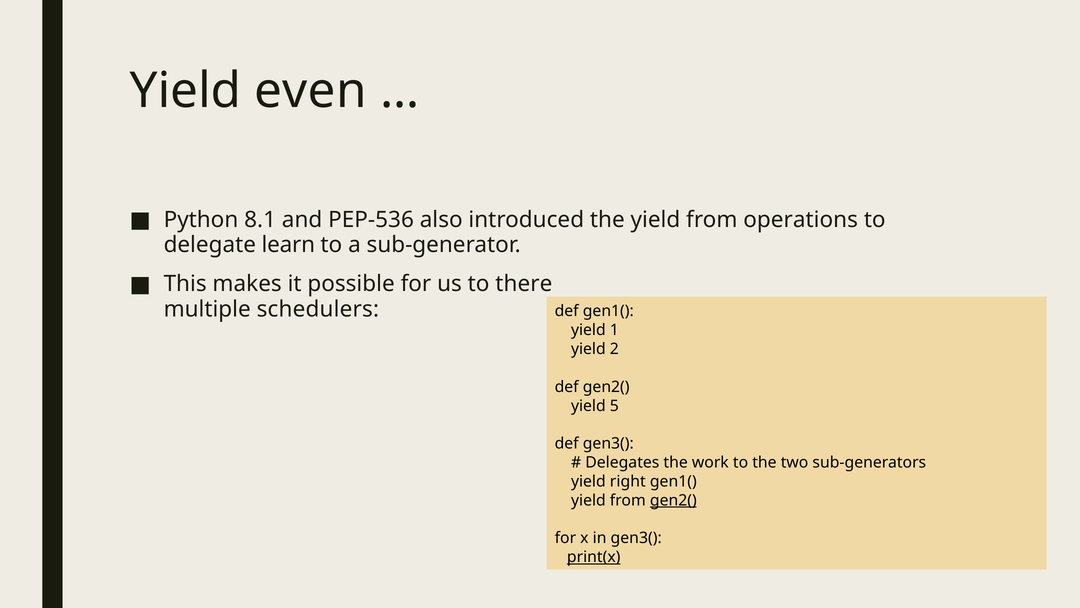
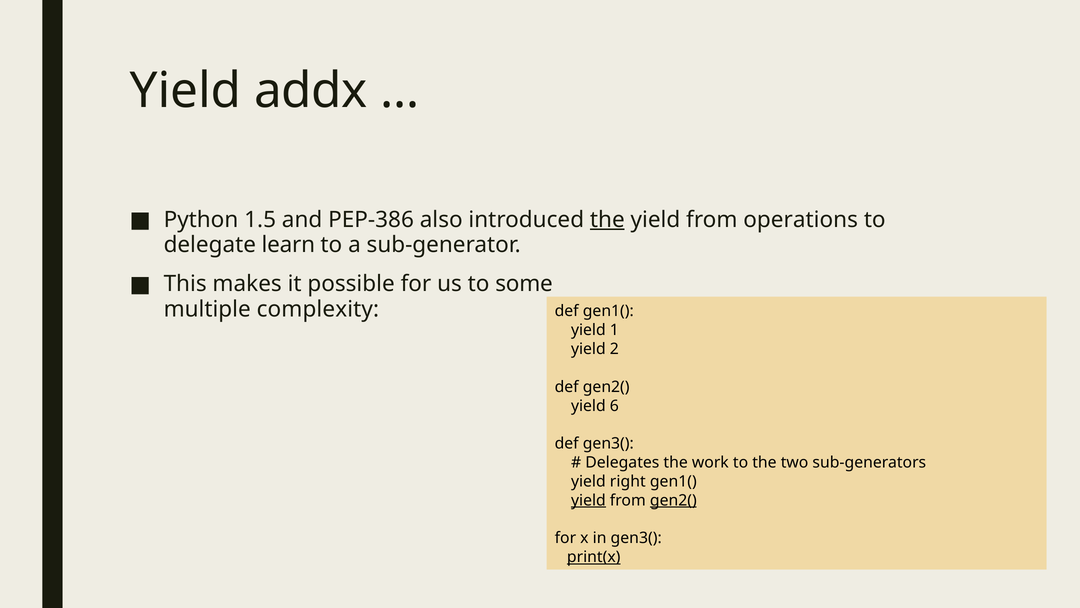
even: even -> addx
8.1: 8.1 -> 1.5
PEP-536: PEP-536 -> PEP-386
the at (607, 219) underline: none -> present
there: there -> some
schedulers: schedulers -> complexity
5: 5 -> 6
yield at (588, 500) underline: none -> present
